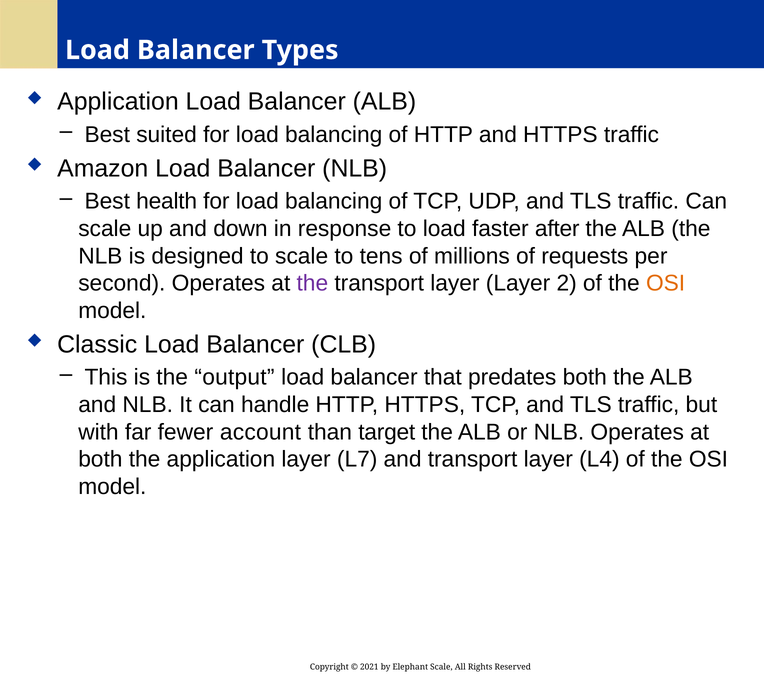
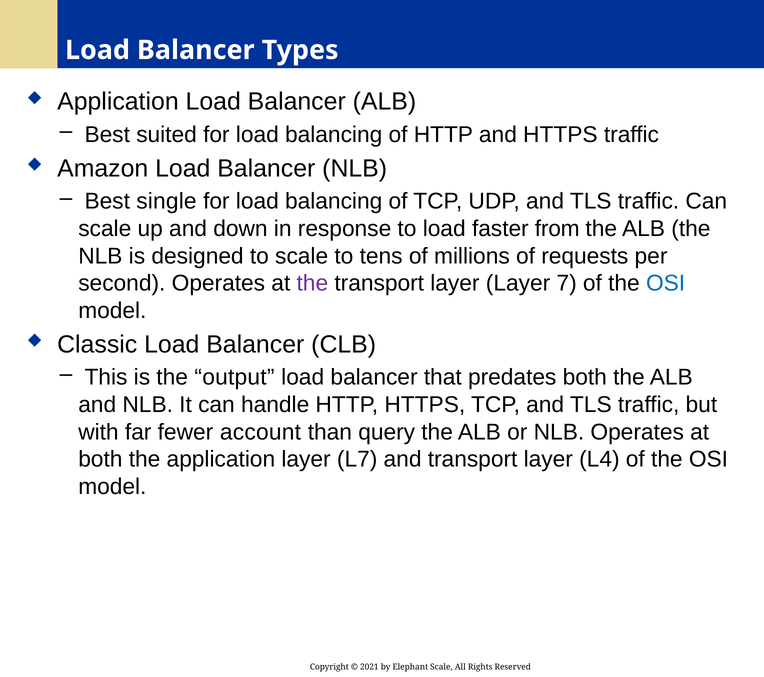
health: health -> single
after: after -> from
2: 2 -> 7
OSI at (666, 283) colour: orange -> blue
target: target -> query
